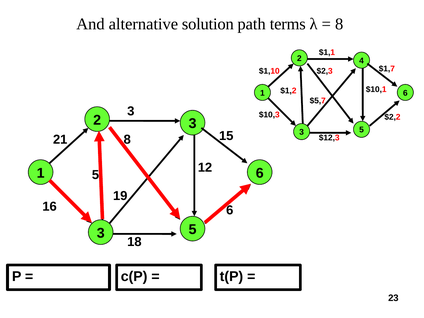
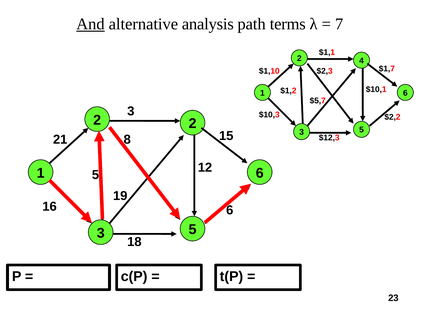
And underline: none -> present
solution: solution -> analysis
8 at (339, 24): 8 -> 7
2 3: 3 -> 2
